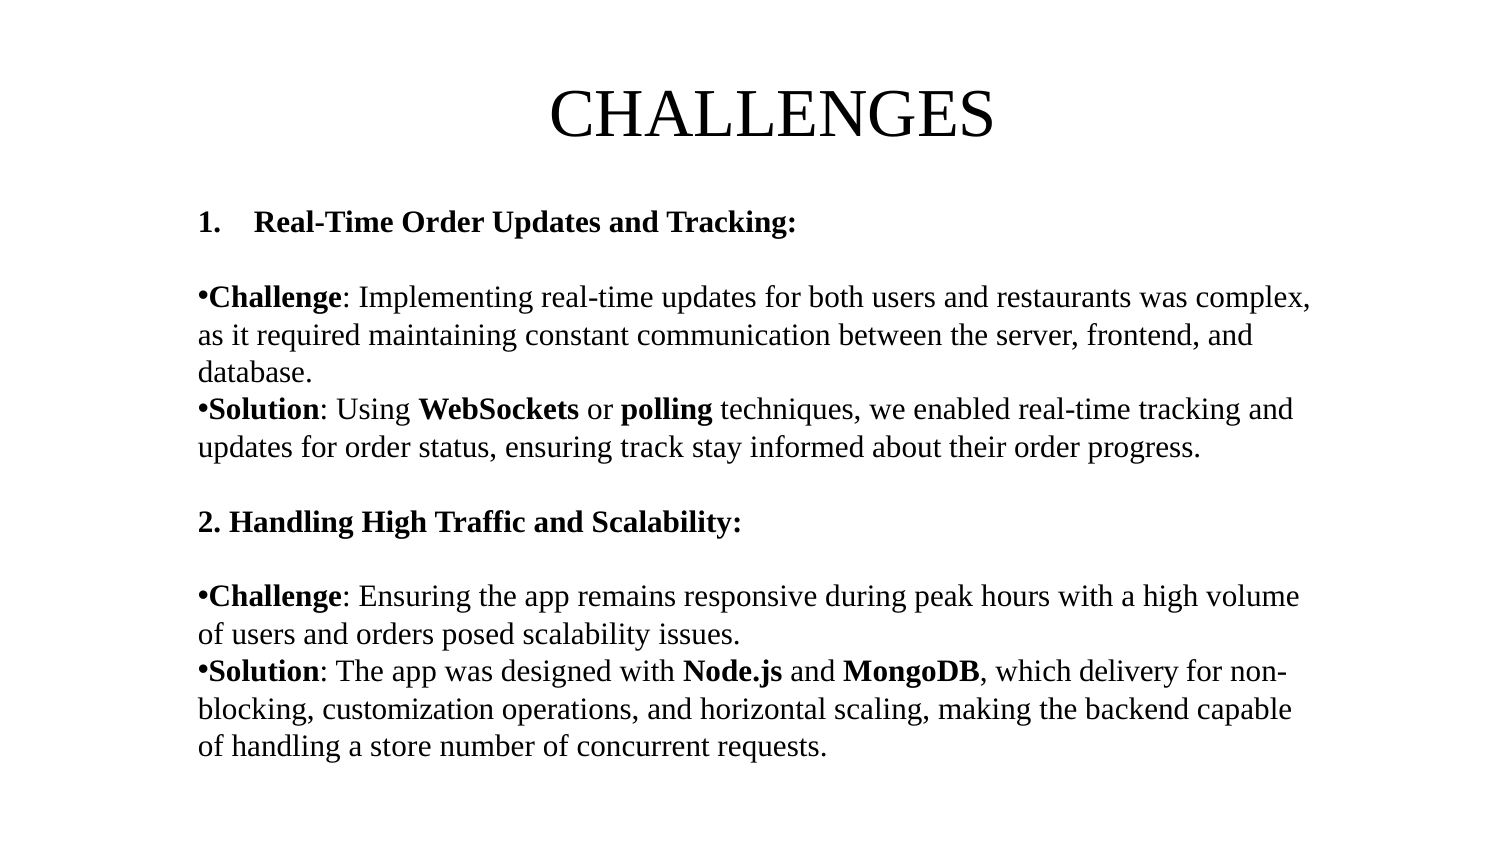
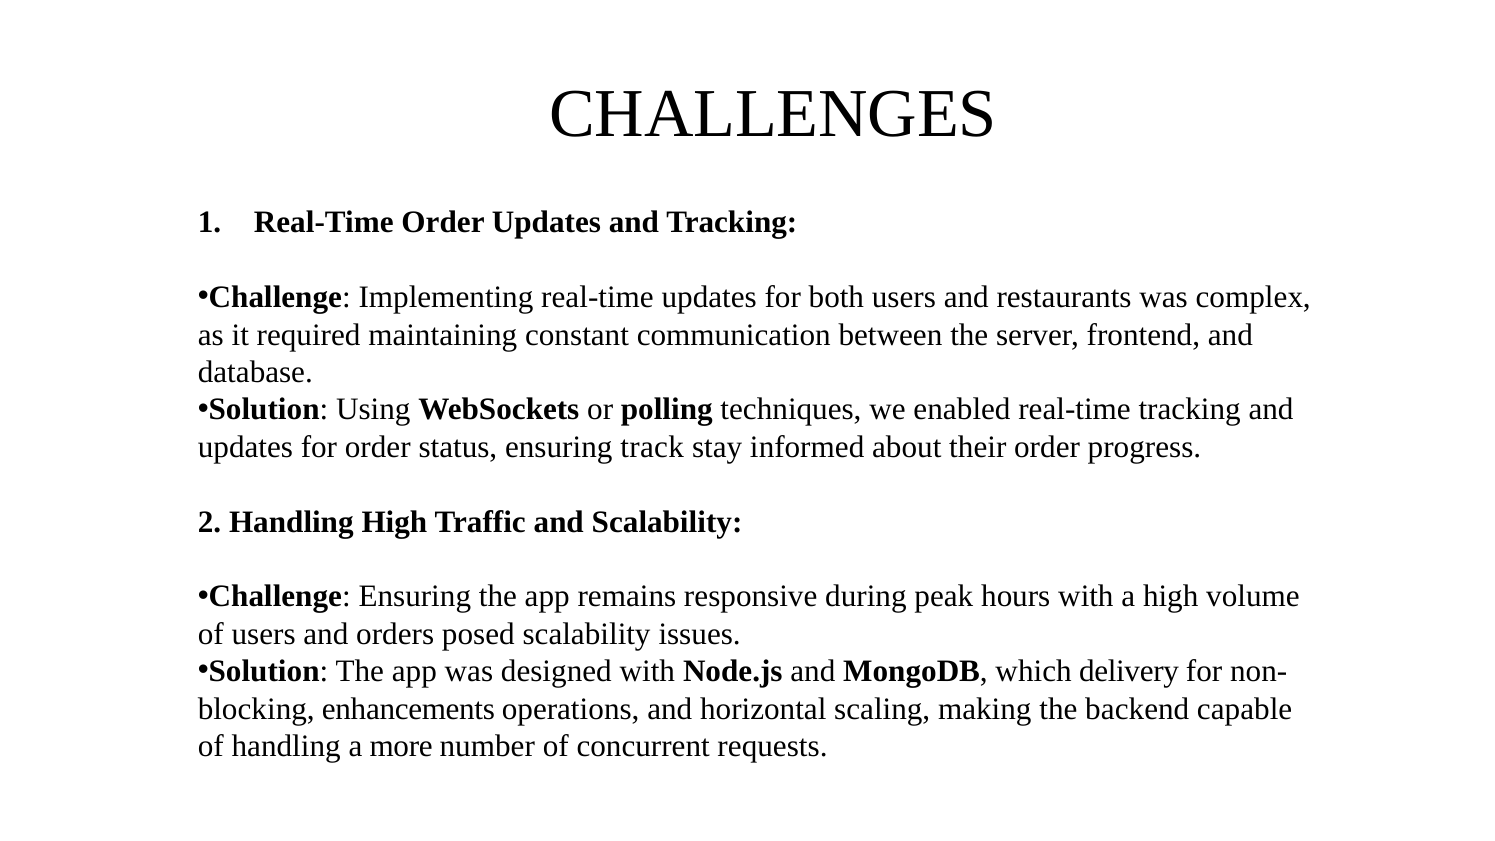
customization: customization -> enhancements
store: store -> more
